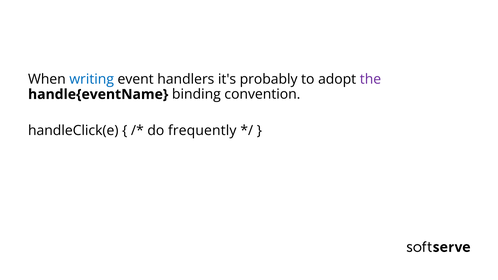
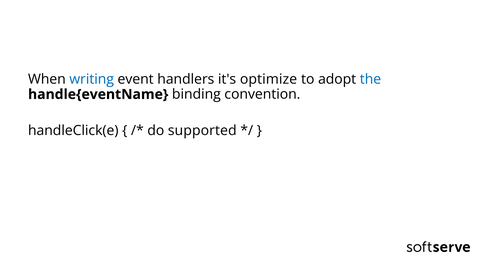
probably: probably -> optimize
the colour: purple -> blue
frequently: frequently -> supported
